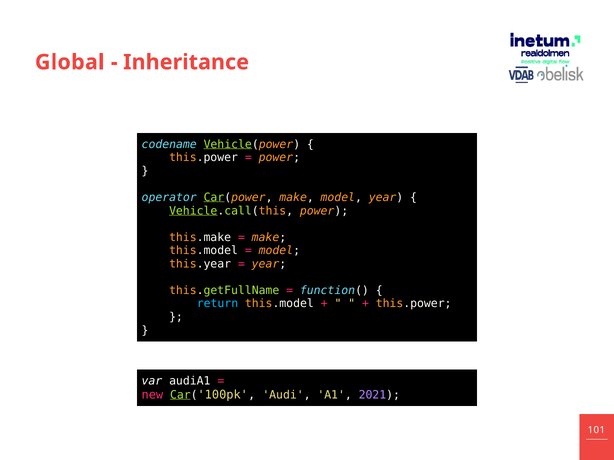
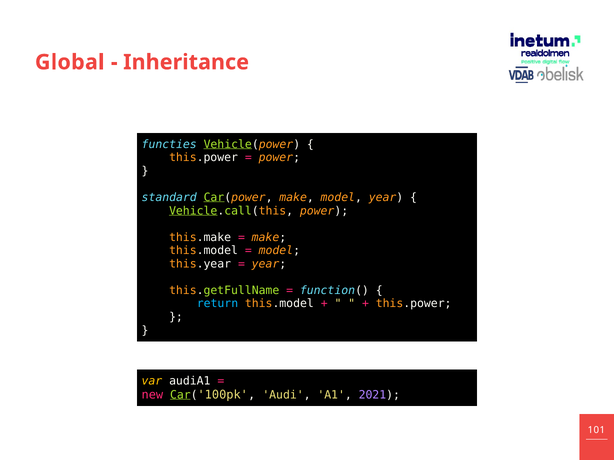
codename: codename -> functies
operator: operator -> standard
var colour: white -> yellow
